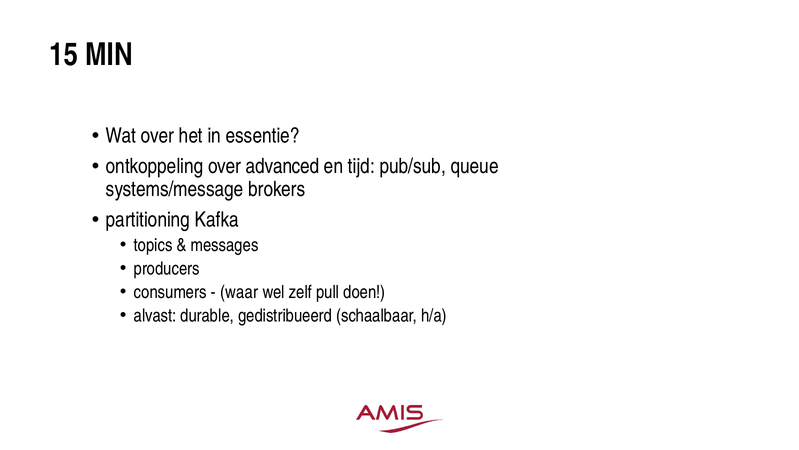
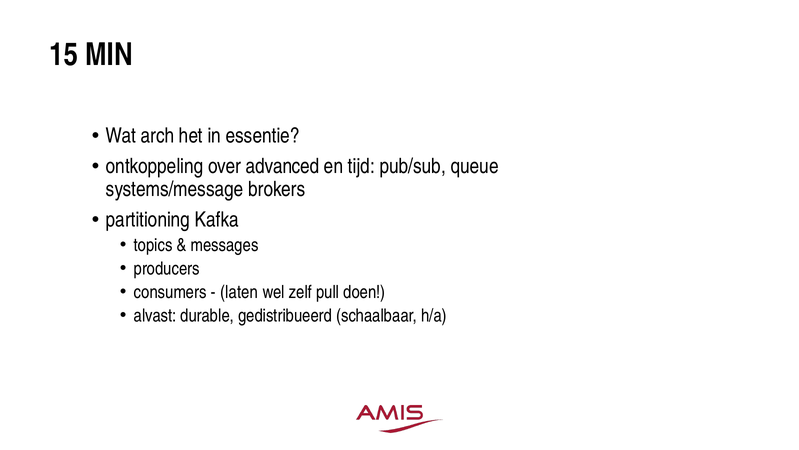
Wat over: over -> arch
waar: waar -> laten
